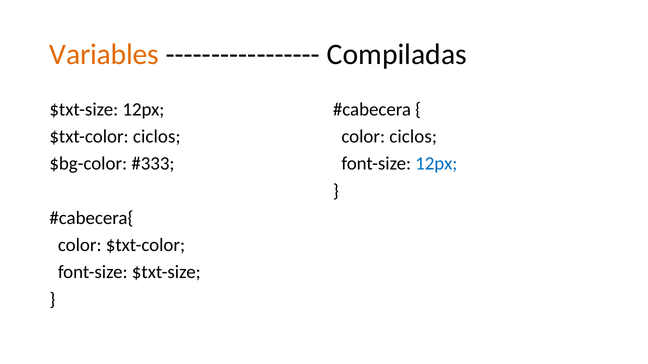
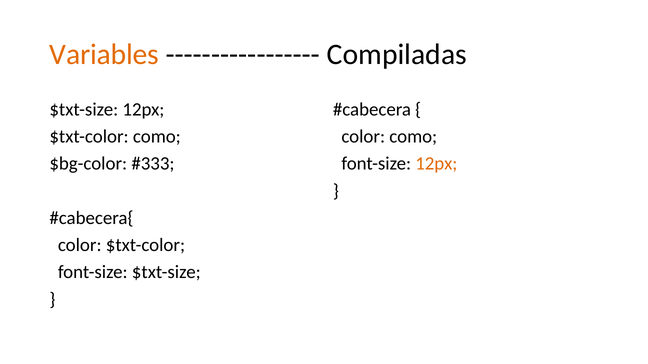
$txt-color ciclos: ciclos -> como
color ciclos: ciclos -> como
12px at (436, 164) colour: blue -> orange
